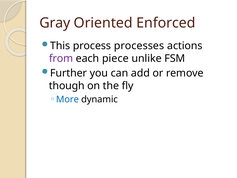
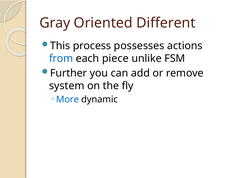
Enforced: Enforced -> Different
processes: processes -> possesses
from colour: purple -> blue
though: though -> system
